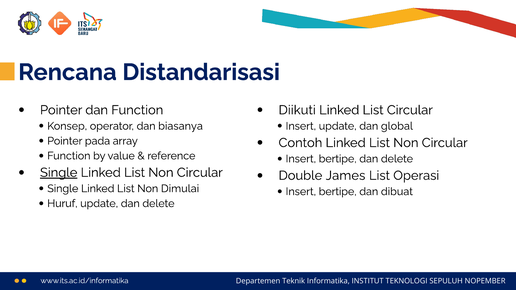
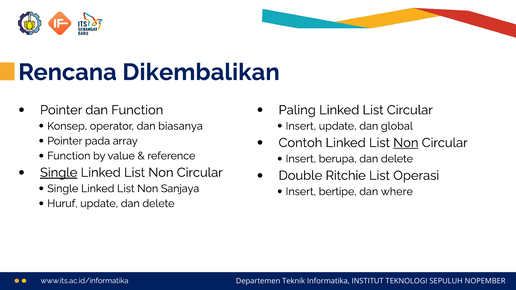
Distandarisasi: Distandarisasi -> Dikembalikan
Diikuti: Diikuti -> Paling
Non at (406, 143) underline: none -> present
bertipe at (338, 159): bertipe -> berupa
James: James -> Ritchie
Dimulai: Dimulai -> Sanjaya
dibuat: dibuat -> where
